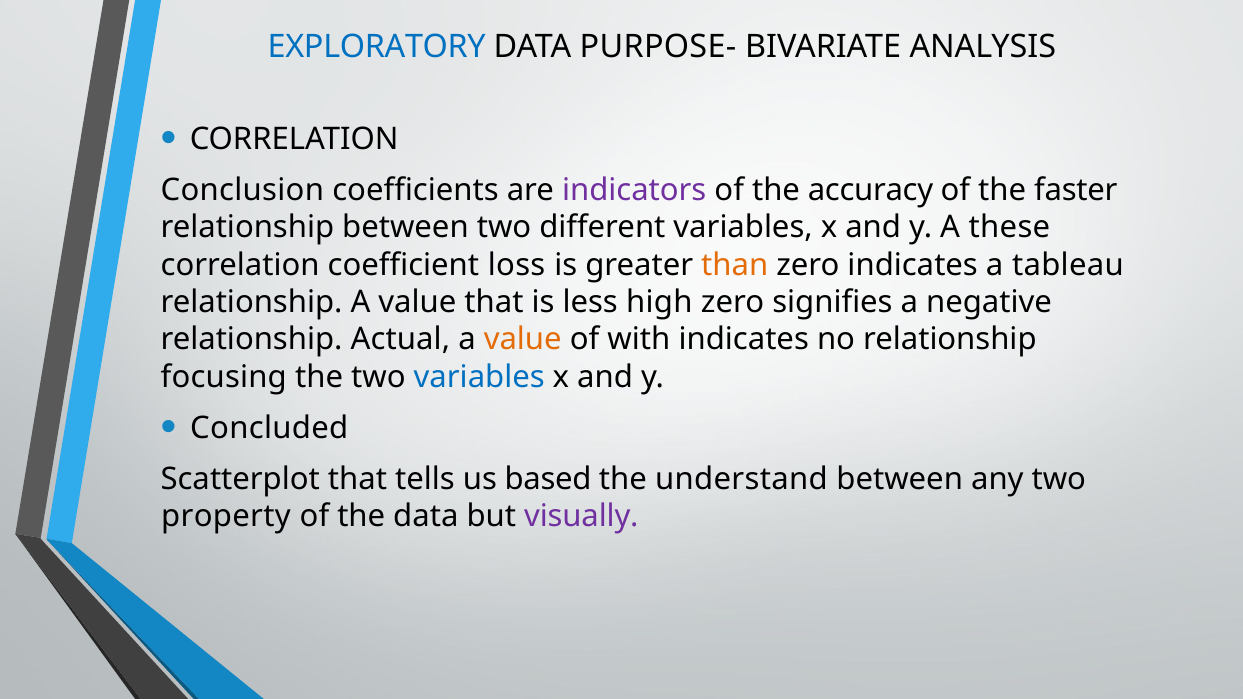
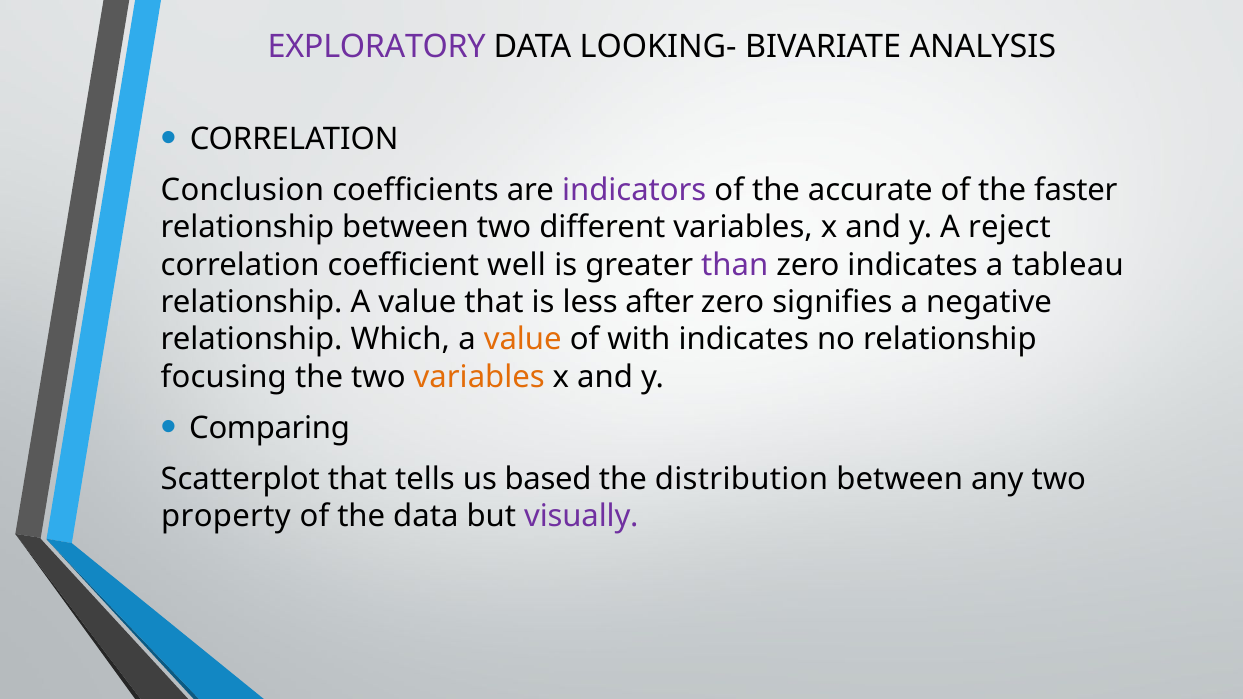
EXPLORATORY colour: blue -> purple
PURPOSE-: PURPOSE- -> LOOKING-
accuracy: accuracy -> accurate
these: these -> reject
loss: loss -> well
than colour: orange -> purple
high: high -> after
Actual: Actual -> Which
variables at (479, 377) colour: blue -> orange
Concluded: Concluded -> Comparing
understand: understand -> distribution
